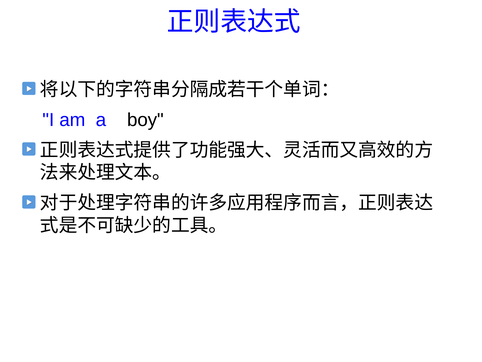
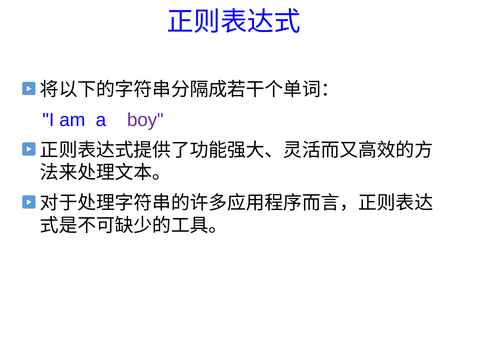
boy colour: black -> purple
